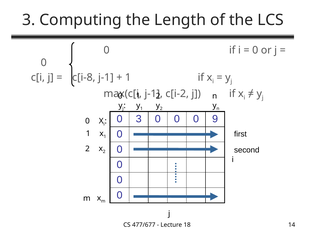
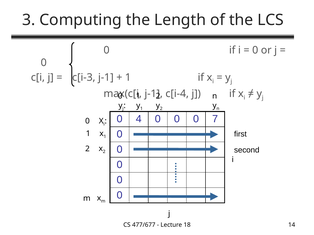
c[i-8: c[i-8 -> c[i-3
c[i-2: c[i-2 -> c[i-4
0 3: 3 -> 4
9: 9 -> 7
